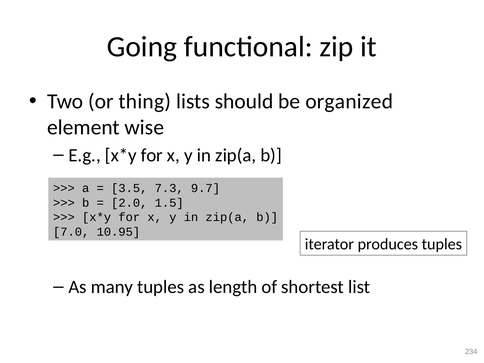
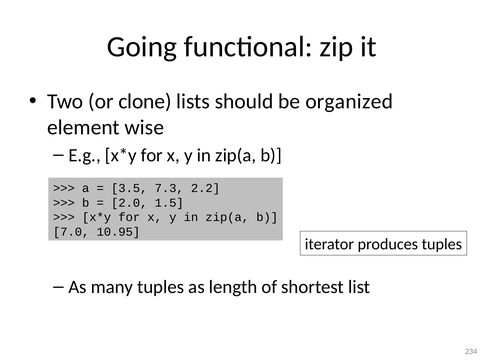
thing: thing -> clone
9.7: 9.7 -> 2.2
